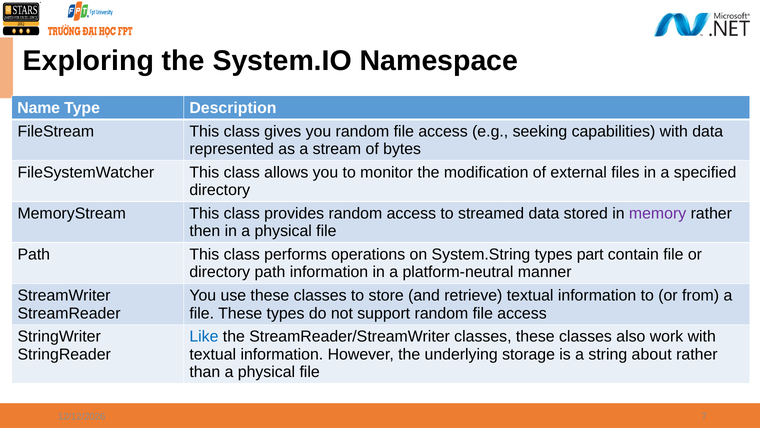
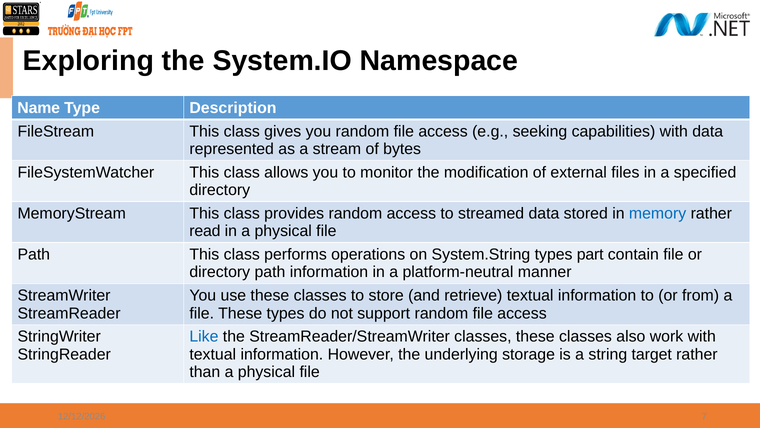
memory colour: purple -> blue
then: then -> read
about: about -> target
